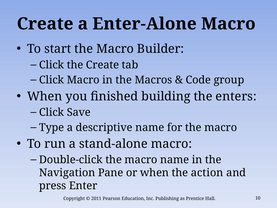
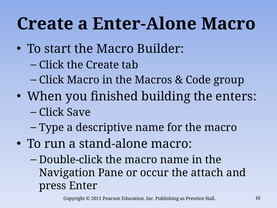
or when: when -> occur
action: action -> attach
